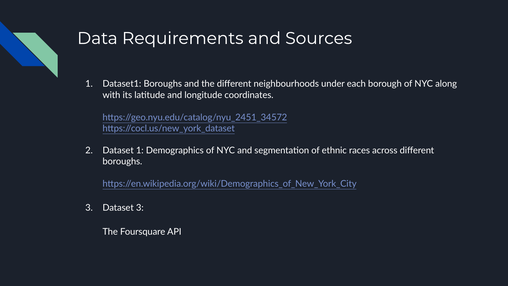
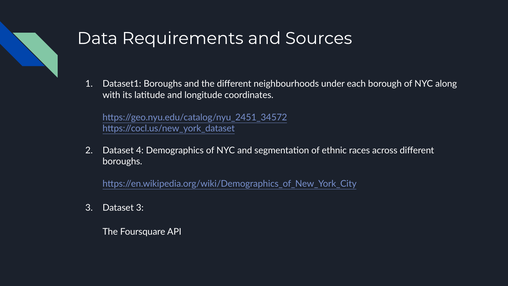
Dataset 1: 1 -> 4
